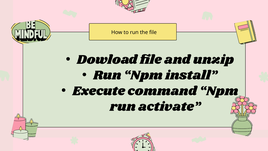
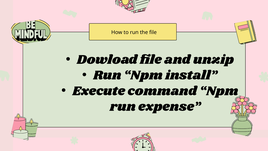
activate: activate -> expense
